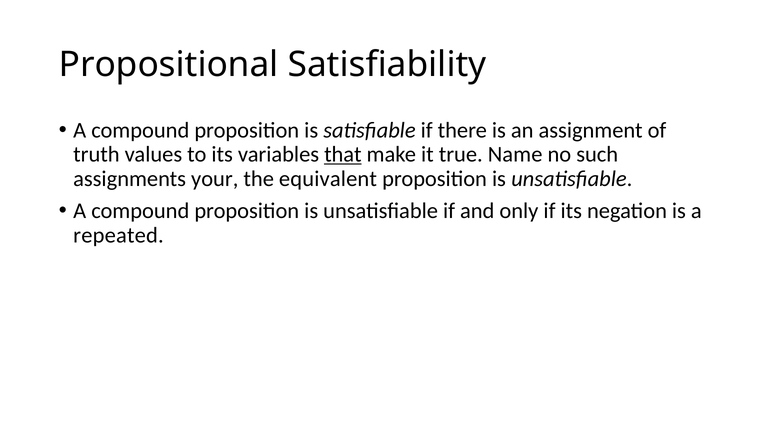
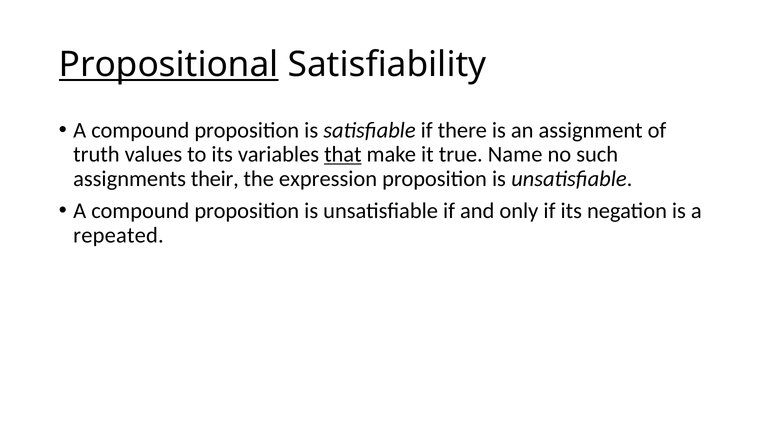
Propositional underline: none -> present
your: your -> their
equivalent: equivalent -> expression
